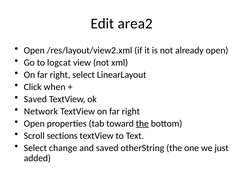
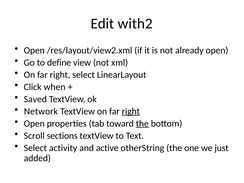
area2: area2 -> with2
logcat: logcat -> define
right at (131, 111) underline: none -> present
change: change -> activity
and saved: saved -> active
